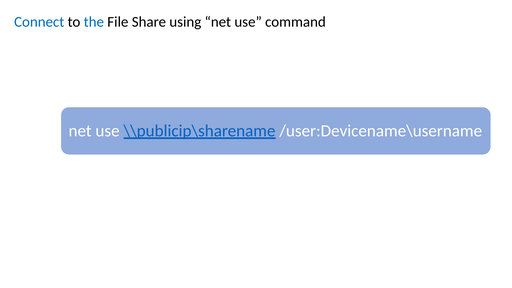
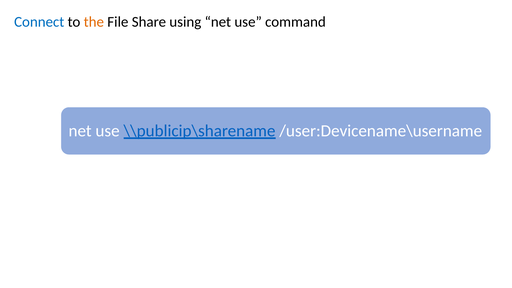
the colour: blue -> orange
